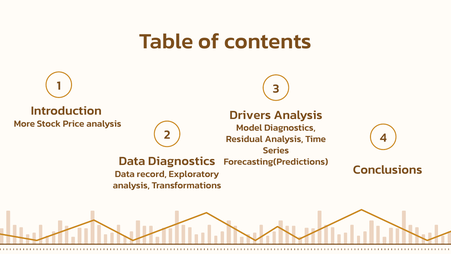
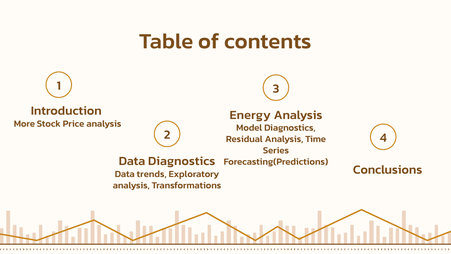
Drivers: Drivers -> Energy
record: record -> trends
